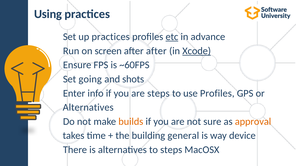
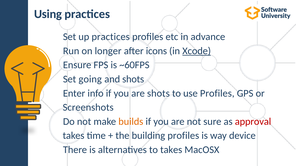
etc underline: present -> none
screen: screen -> longer
after after: after -> icons
are steps: steps -> shots
Alternatives at (88, 108): Alternatives -> Screenshots
approval colour: orange -> red
building general: general -> profiles
to steps: steps -> takes
